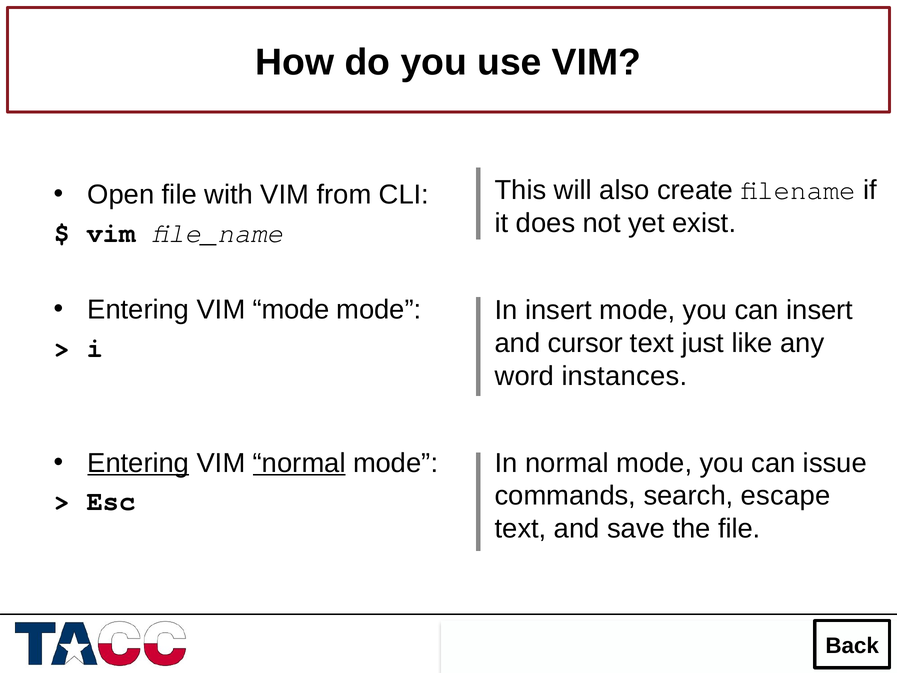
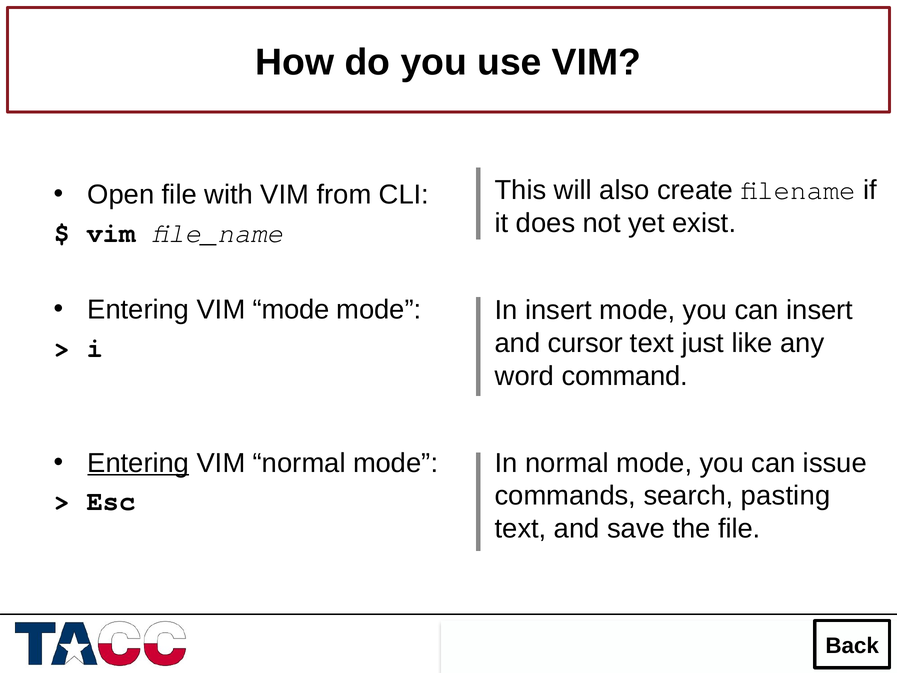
instances: instances -> command
normal at (299, 463) underline: present -> none
escape: escape -> pasting
